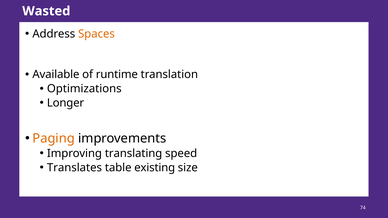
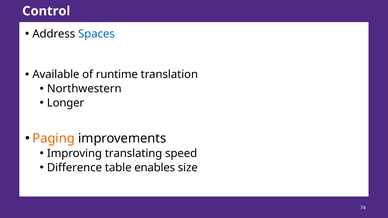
Wasted: Wasted -> Control
Spaces colour: orange -> blue
Optimizations: Optimizations -> Northwestern
Translates: Translates -> Difference
existing: existing -> enables
